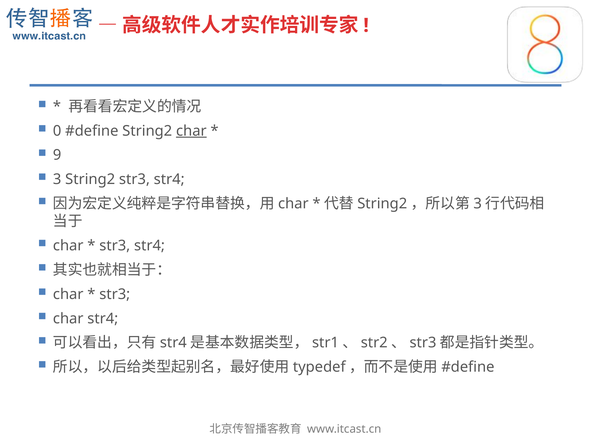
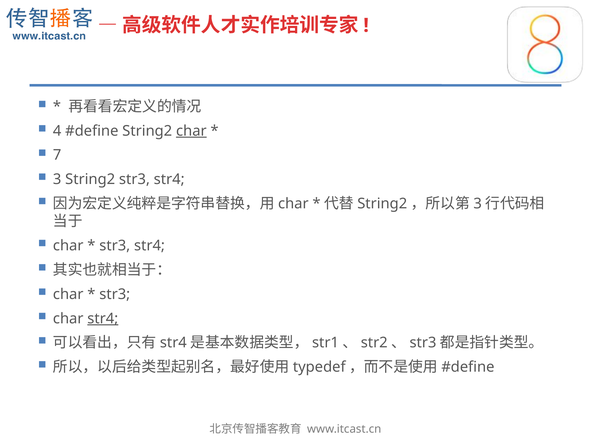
0: 0 -> 4
9: 9 -> 7
str4 at (103, 319) underline: none -> present
